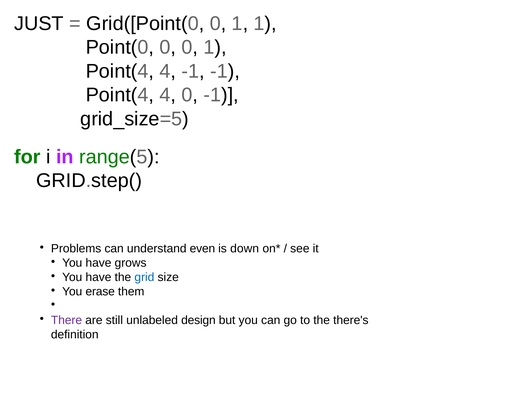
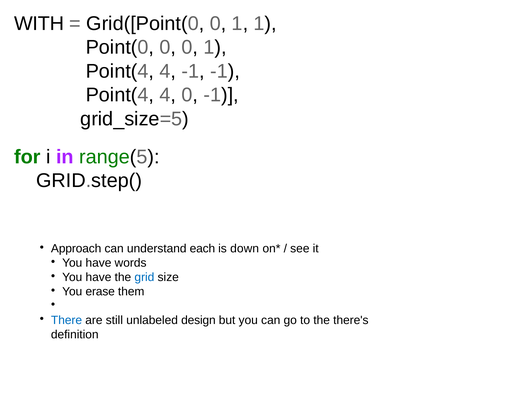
JUST: JUST -> WITH
Problems: Problems -> Approach
even: even -> each
grows: grows -> words
There colour: purple -> blue
